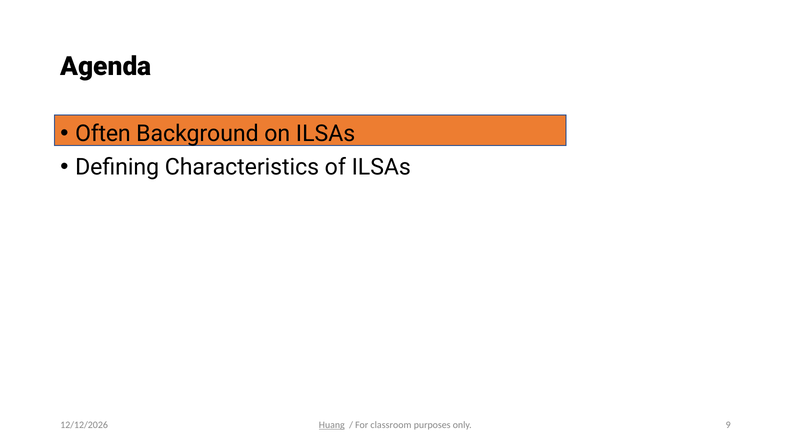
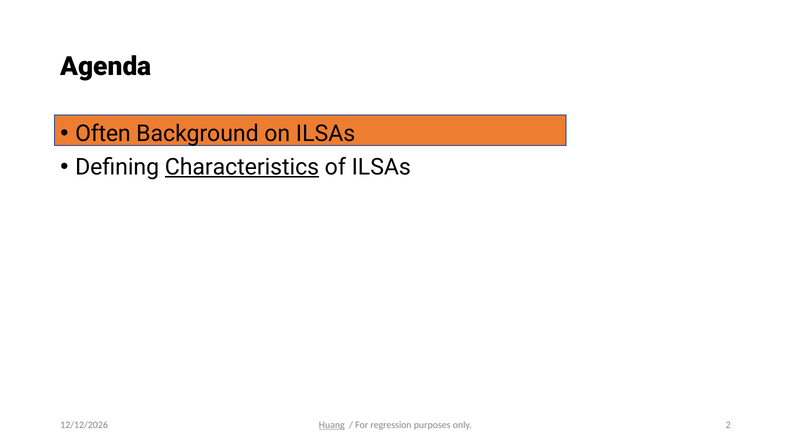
Characteristics underline: none -> present
classroom: classroom -> regression
9: 9 -> 2
